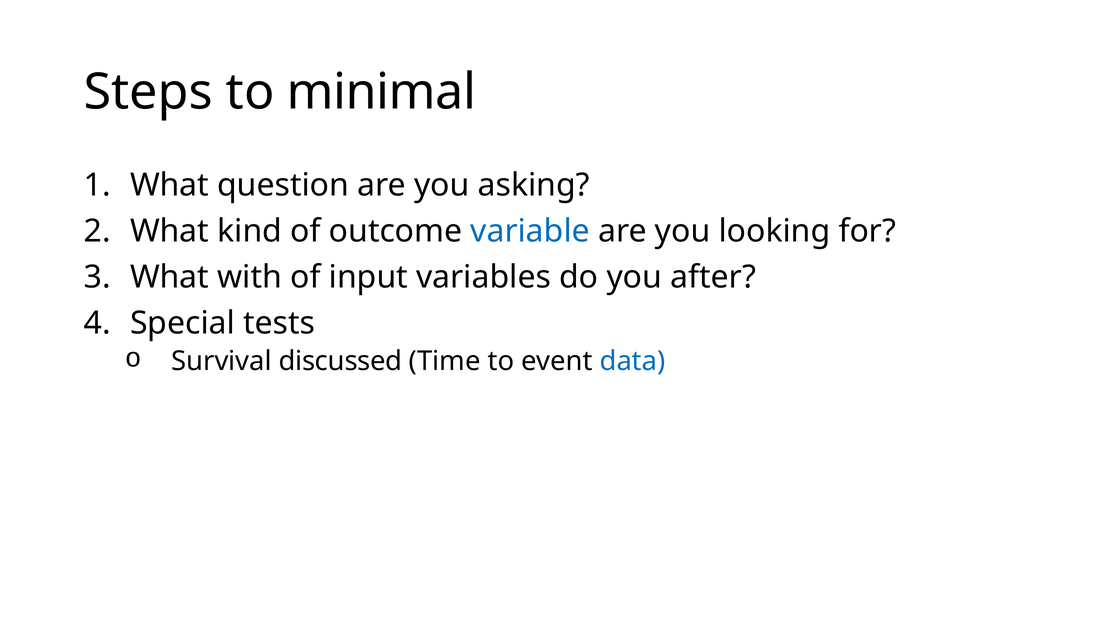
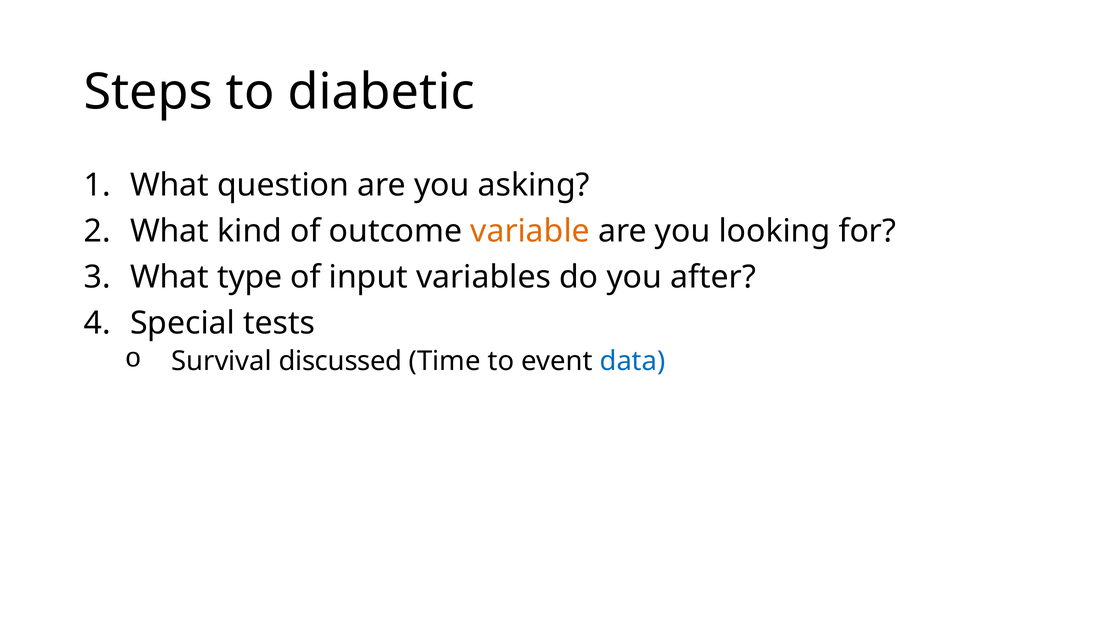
minimal: minimal -> diabetic
variable colour: blue -> orange
with: with -> type
